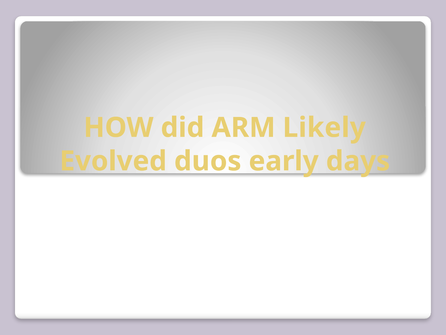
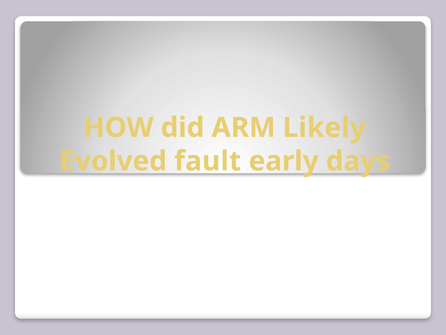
duos: duos -> fault
